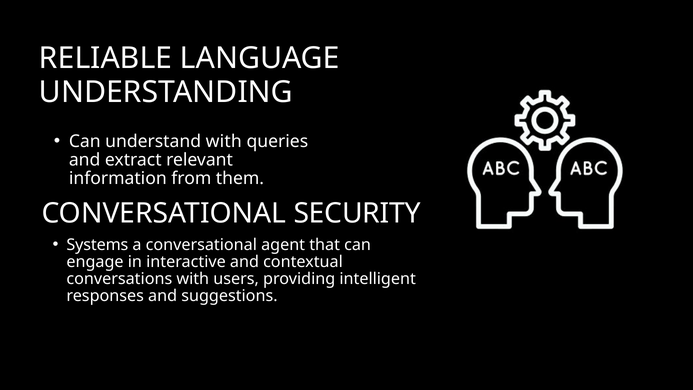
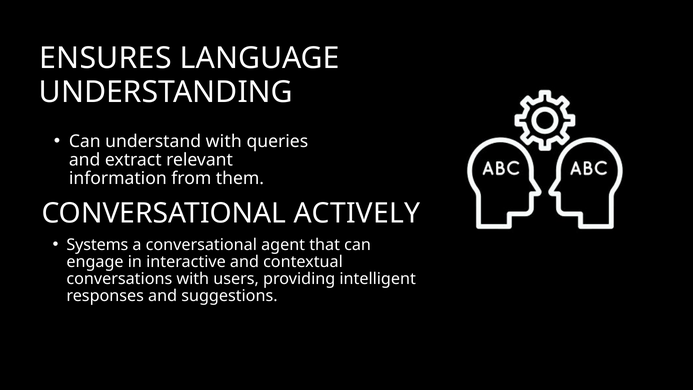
RELIABLE: RELIABLE -> ENSURES
SECURITY: SECURITY -> ACTIVELY
